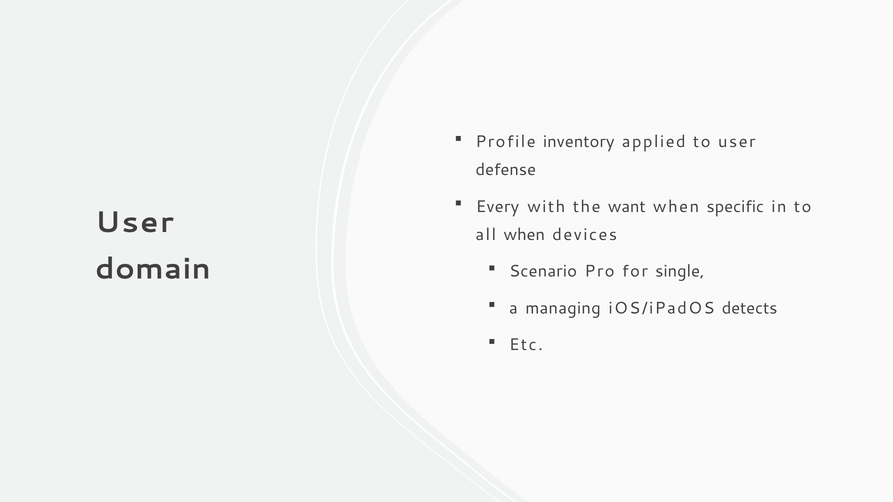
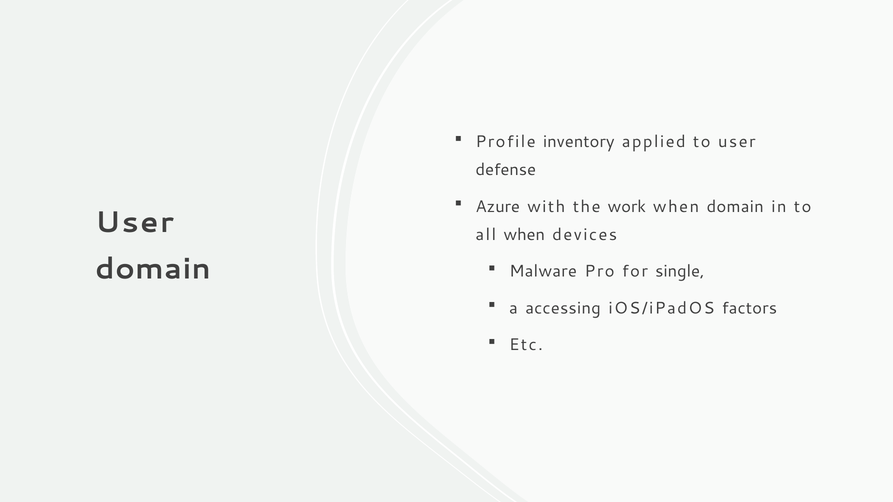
Every: Every -> Azure
want: want -> work
when specific: specific -> domain
Scenario: Scenario -> Malware
managing: managing -> accessing
detects: detects -> factors
